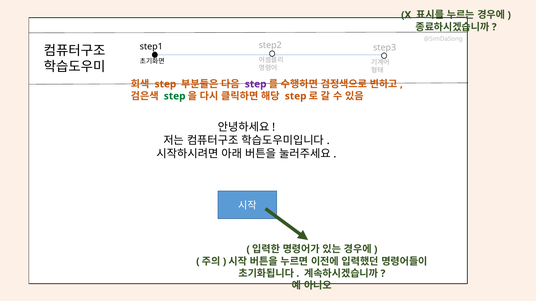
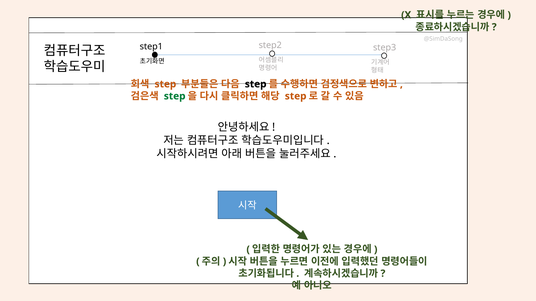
step at (256, 84) colour: purple -> black
